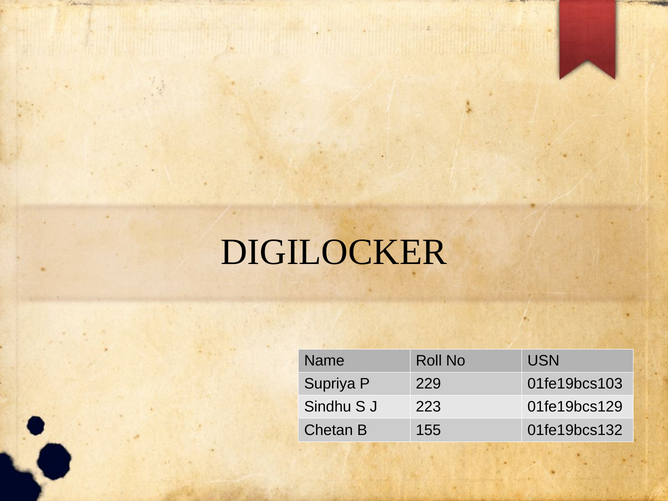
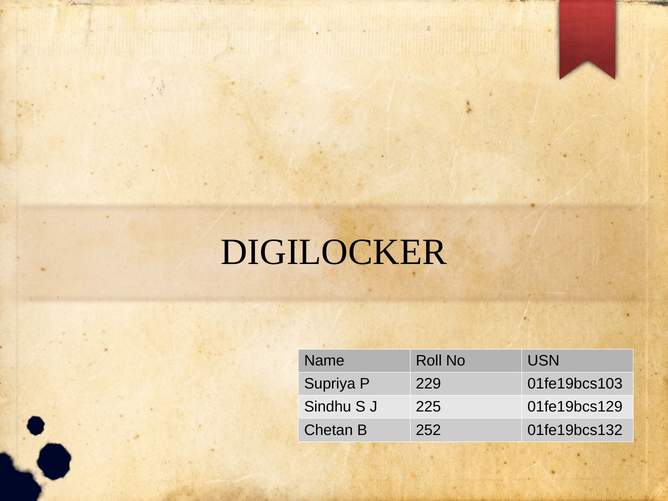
223: 223 -> 225
155: 155 -> 252
